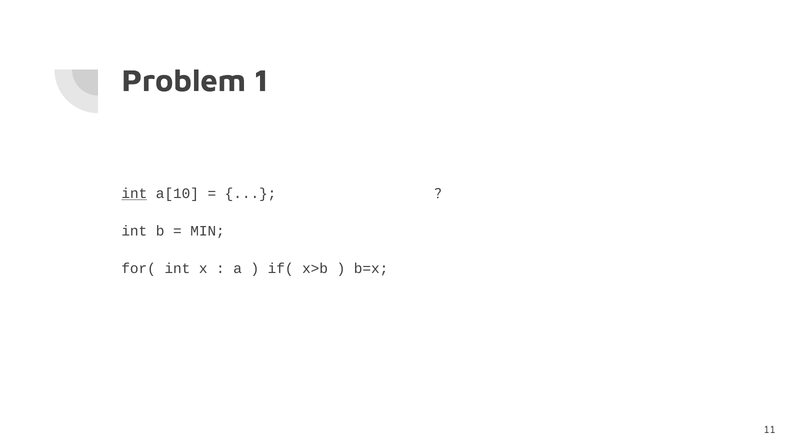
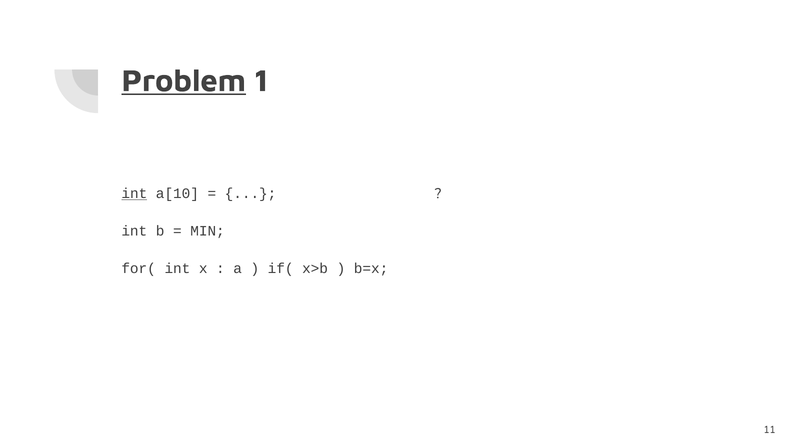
Problem underline: none -> present
